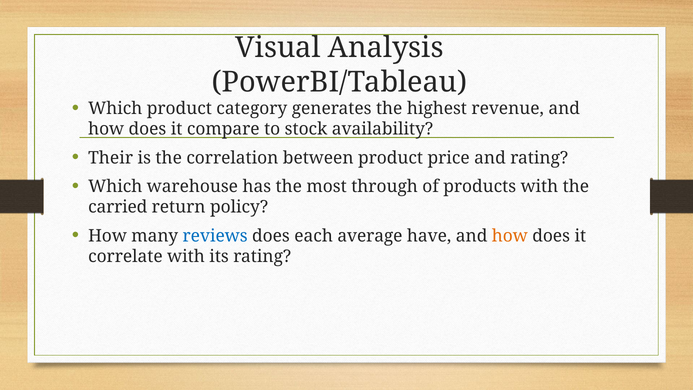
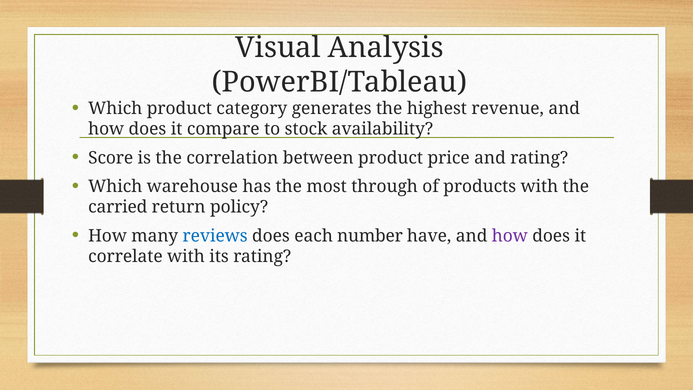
Their: Their -> Score
average: average -> number
how at (510, 236) colour: orange -> purple
